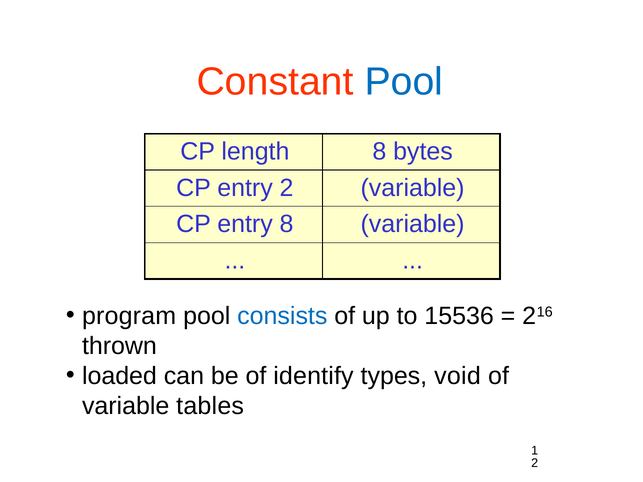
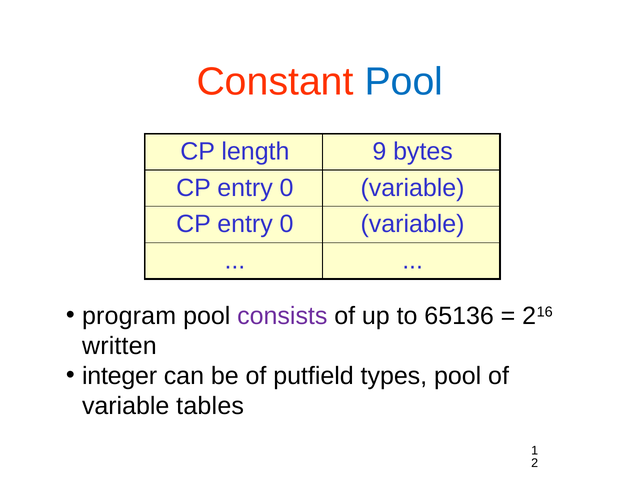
length 8: 8 -> 9
2 at (287, 188): 2 -> 0
8 at (287, 224): 8 -> 0
consists colour: blue -> purple
15536: 15536 -> 65136
thrown: thrown -> written
loaded: loaded -> integer
identify: identify -> putfield
types void: void -> pool
